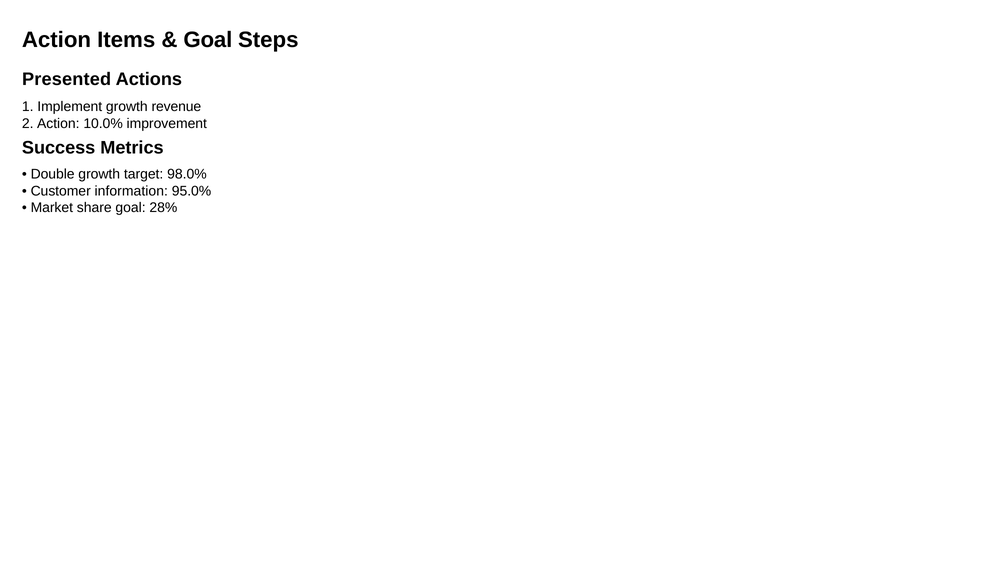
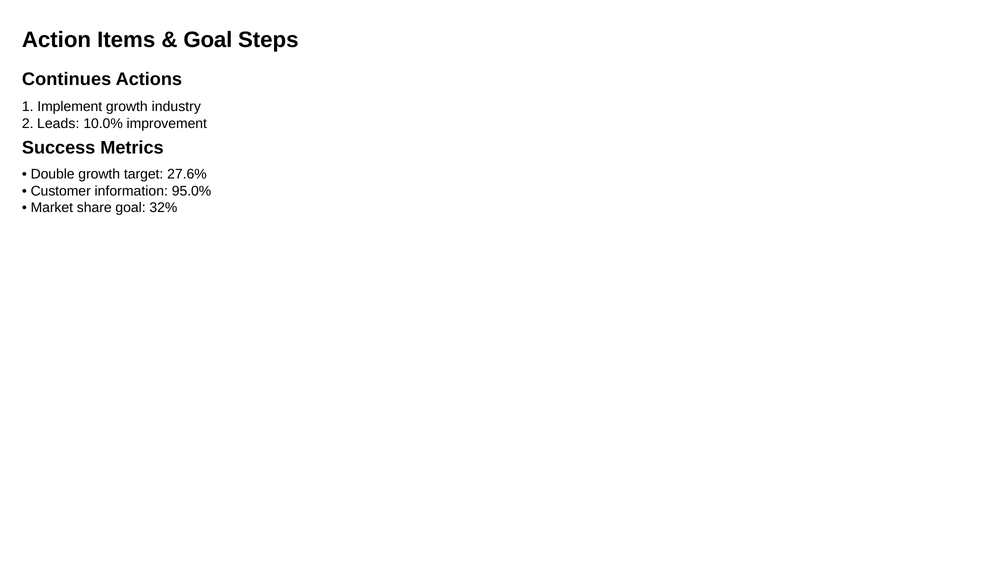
Presented: Presented -> Continues
revenue: revenue -> industry
2 Action: Action -> Leads
98.0%: 98.0% -> 27.6%
28%: 28% -> 32%
